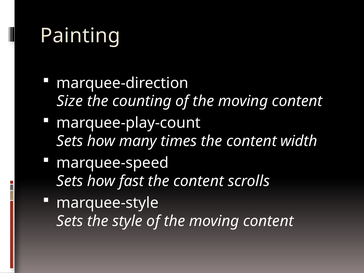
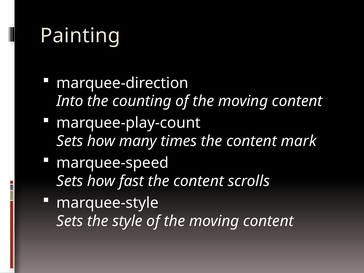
Size: Size -> Into
width: width -> mark
